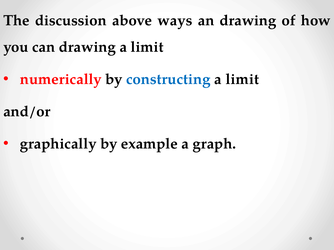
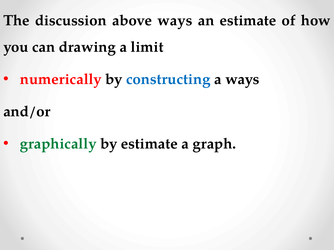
an drawing: drawing -> estimate
limit at (242, 79): limit -> ways
graphically colour: black -> green
by example: example -> estimate
